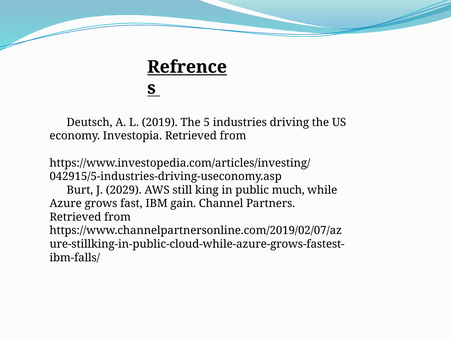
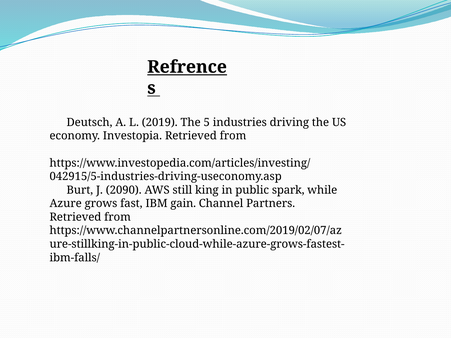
2029: 2029 -> 2090
much: much -> spark
